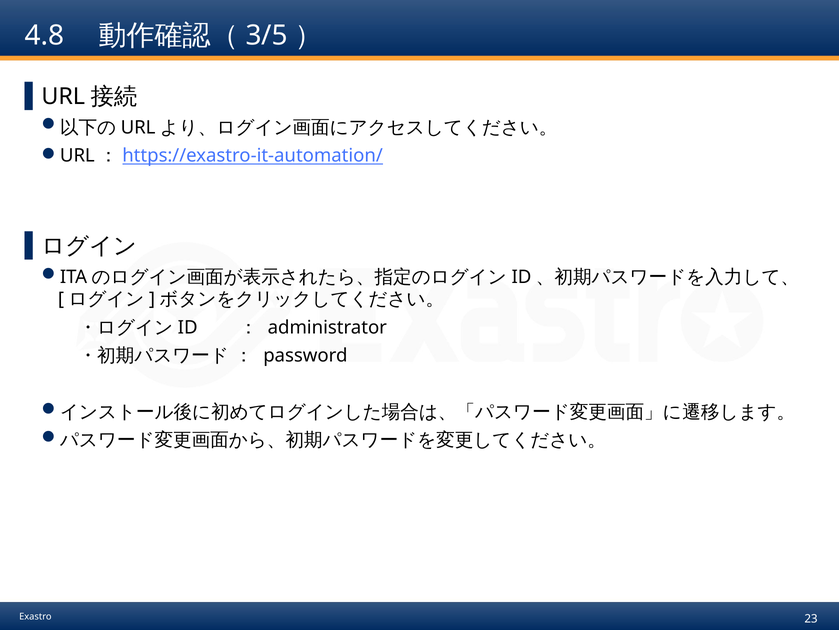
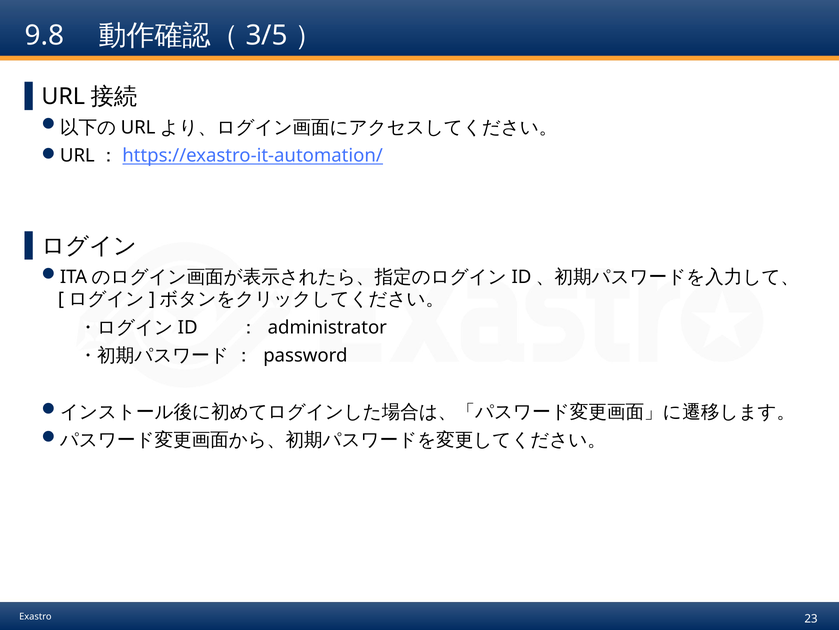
4.8: 4.8 -> 9.8
